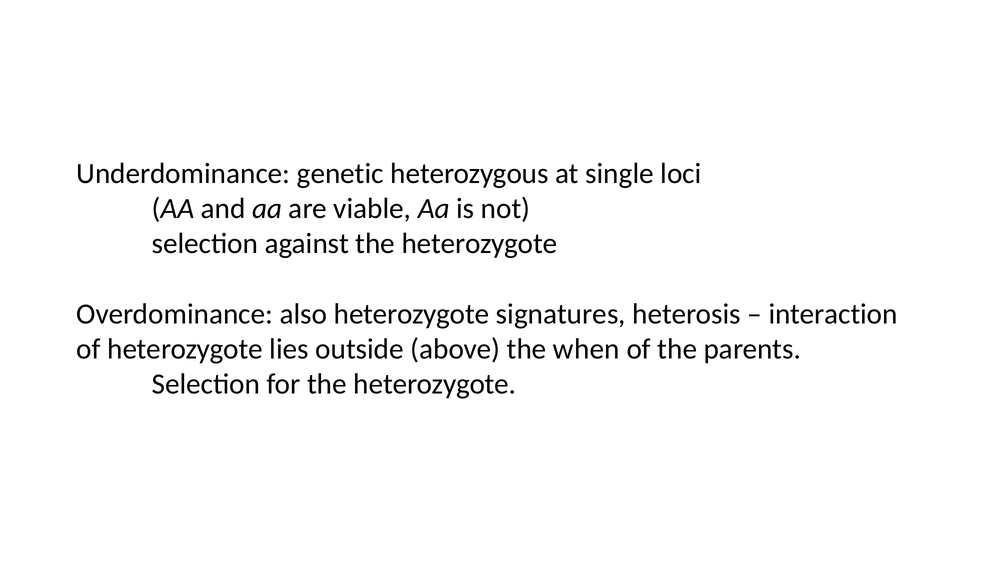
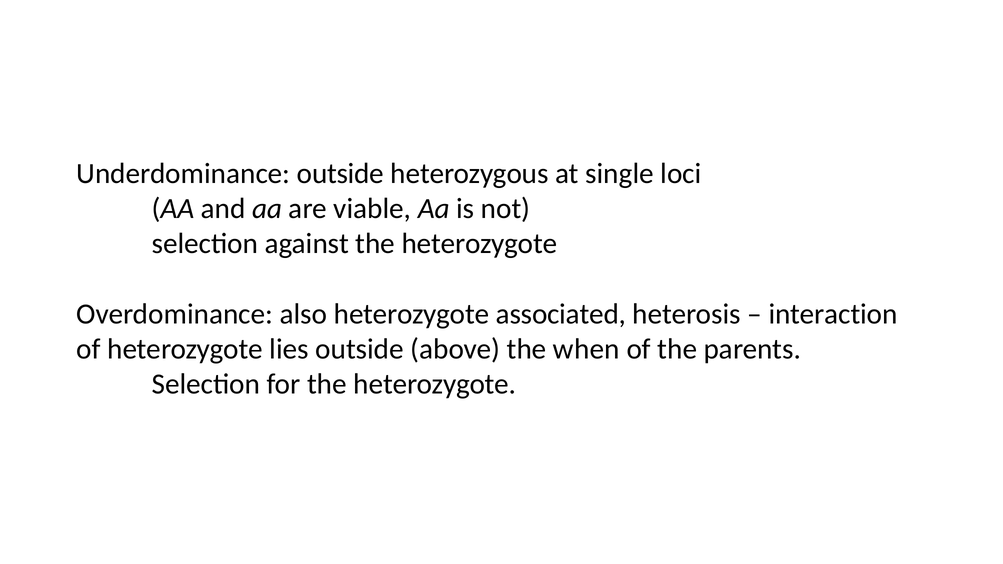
Underdominance genetic: genetic -> outside
signatures: signatures -> associated
